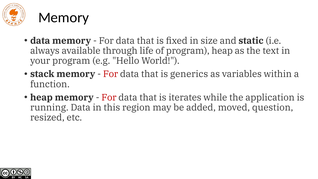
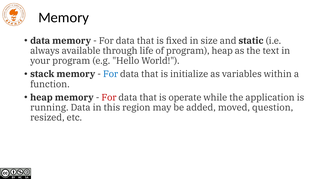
For at (111, 74) colour: red -> blue
generics: generics -> initialize
iterates: iterates -> operate
